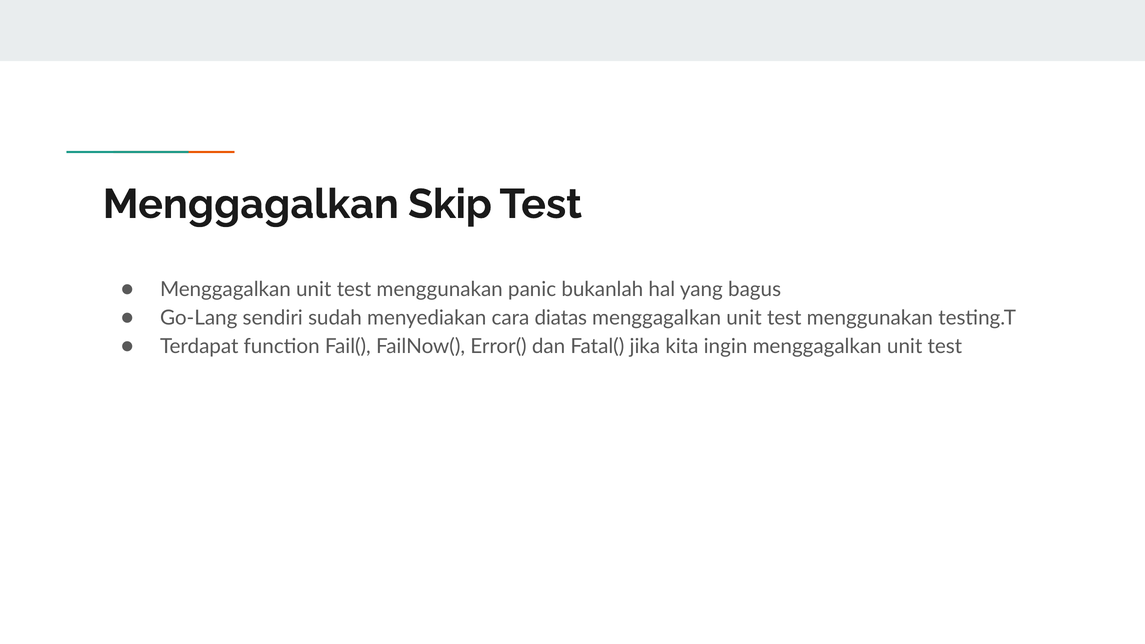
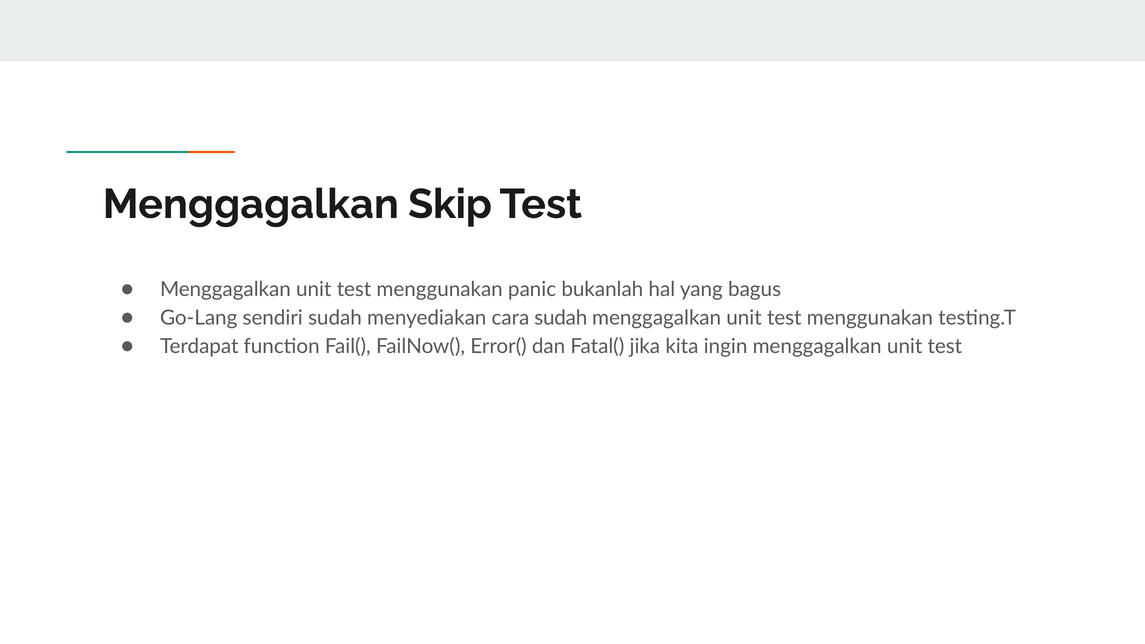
cara diatas: diatas -> sudah
